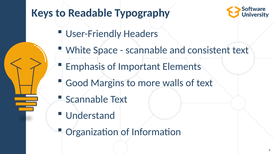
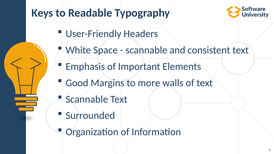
Understand: Understand -> Surrounded
